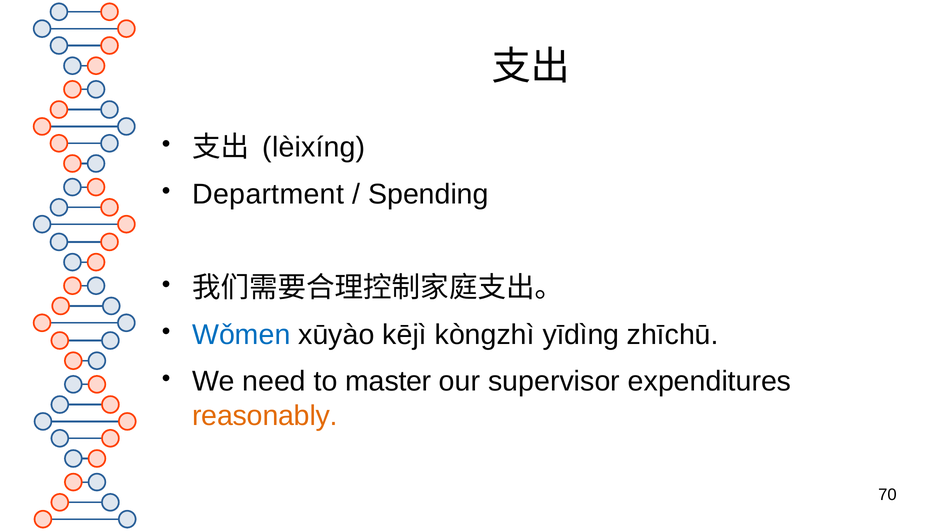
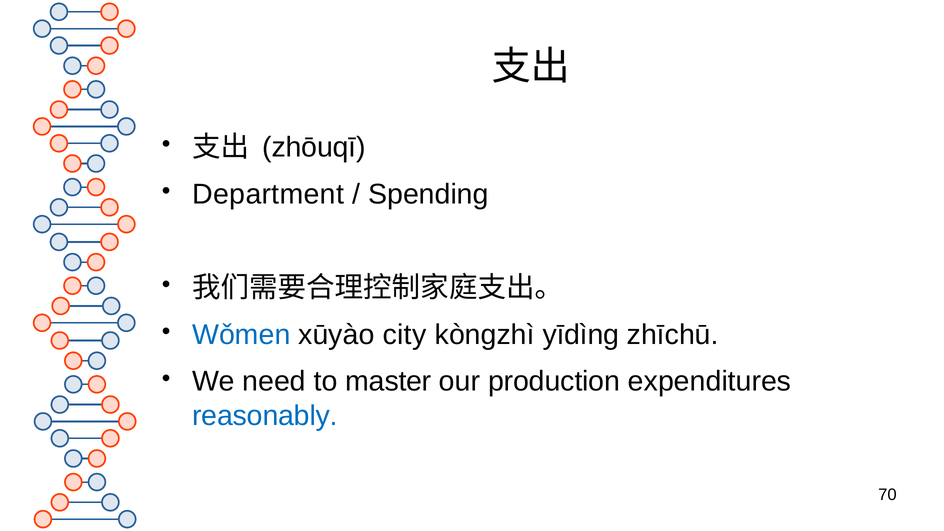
lèixíng: lèixíng -> zhōuqī
kējì: kējì -> city
supervisor: supervisor -> production
reasonably colour: orange -> blue
